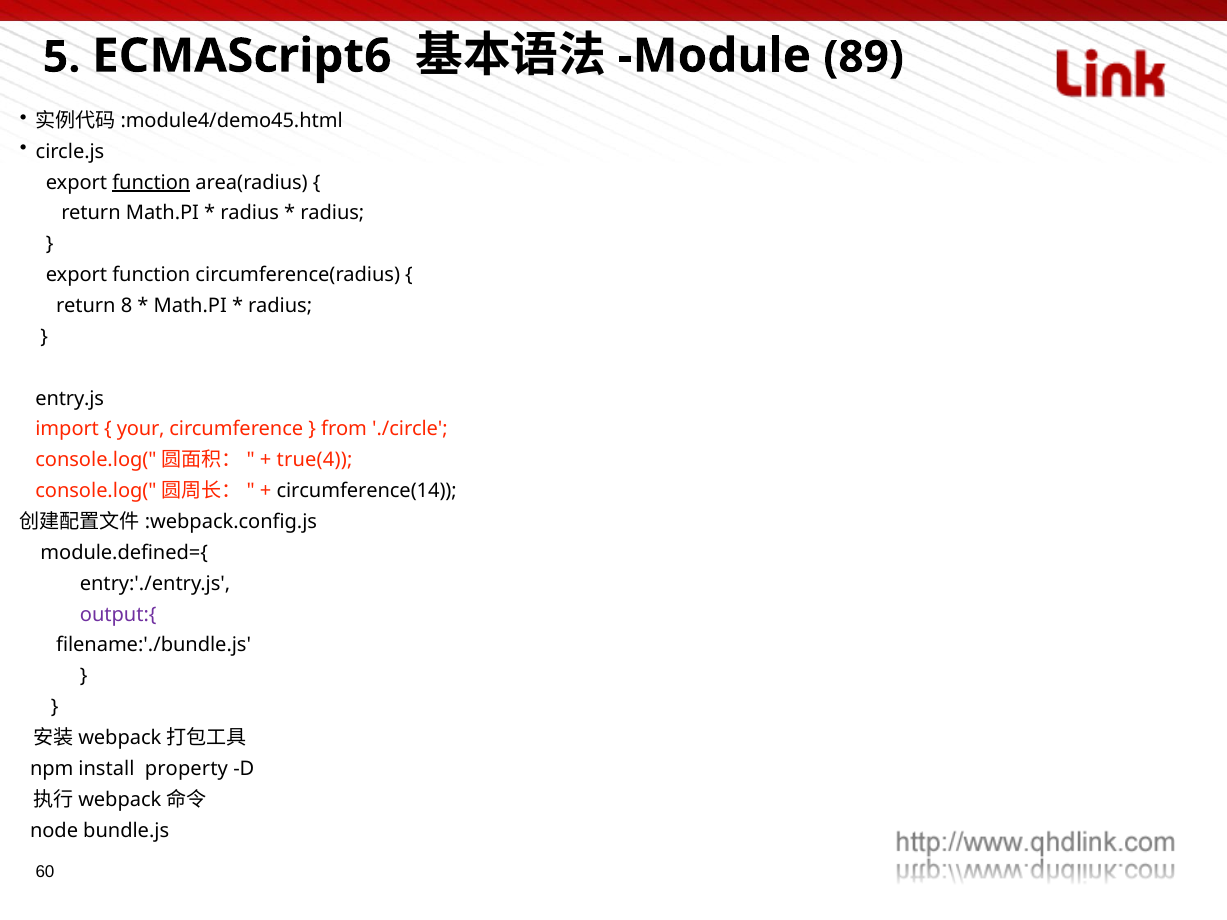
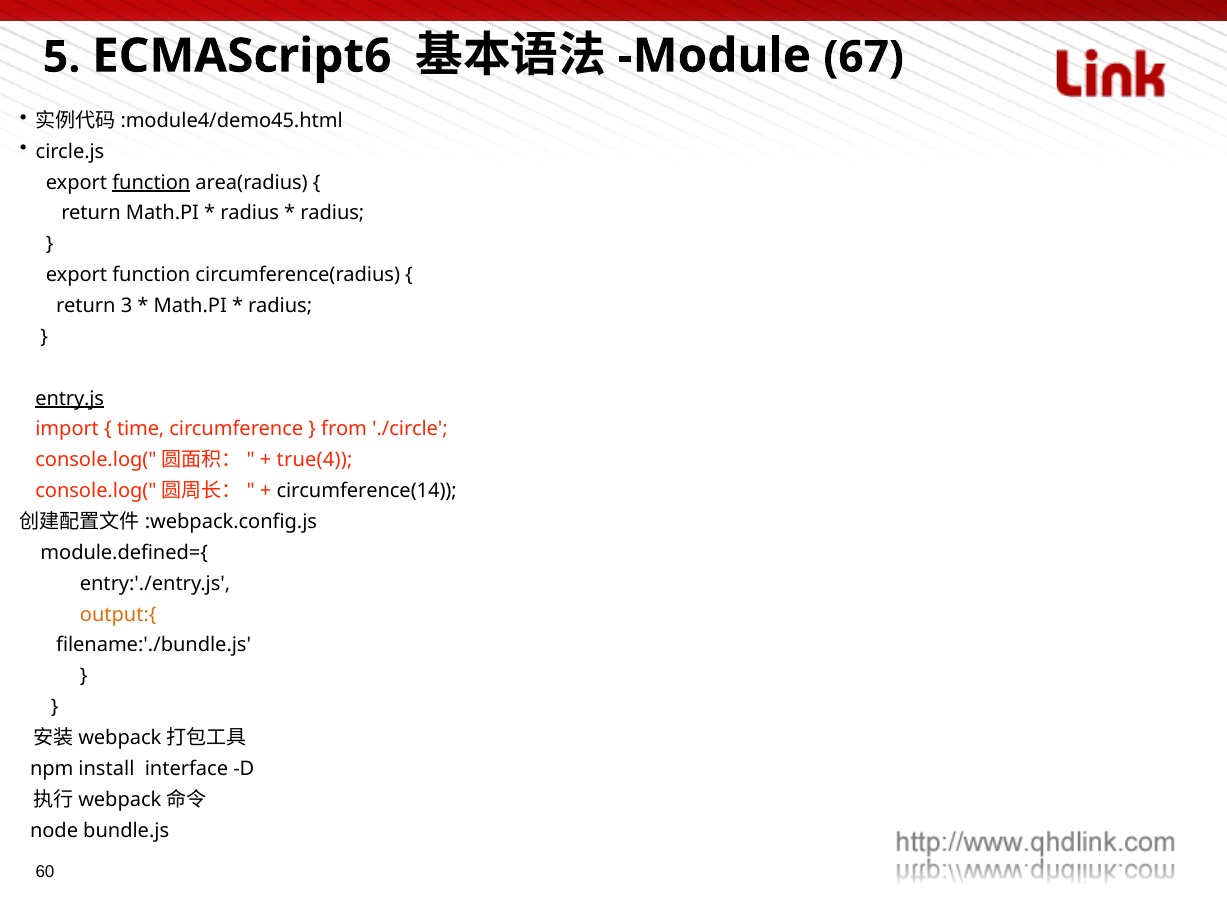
89: 89 -> 67
8: 8 -> 3
entry.js underline: none -> present
your: your -> time
output:{ colour: purple -> orange
property: property -> interface
